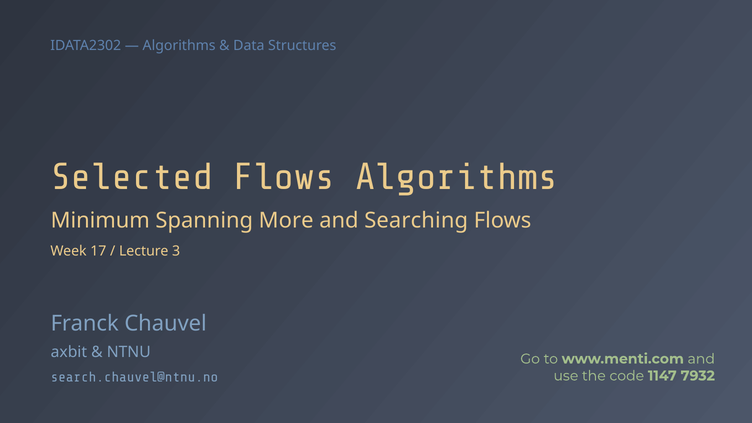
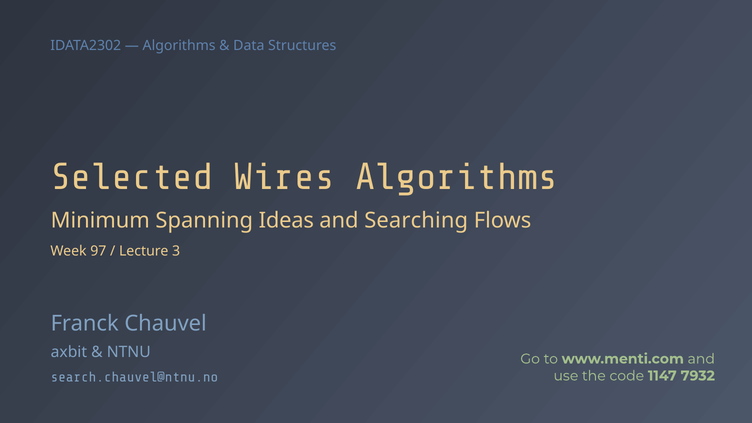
Selected Flows: Flows -> Wires
More: More -> Ideas
17: 17 -> 97
